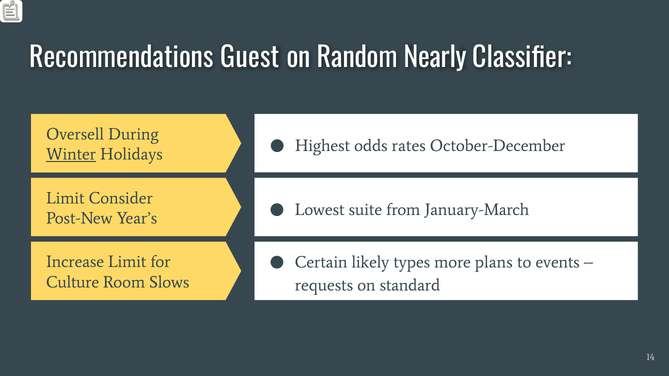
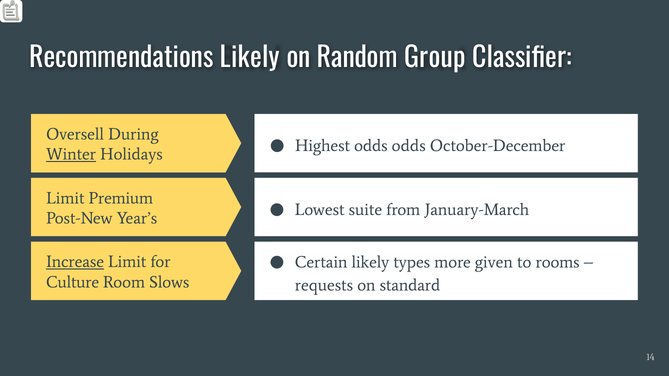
Recommendations Guest: Guest -> Likely
Nearly: Nearly -> Group
rates at (409, 146): rates -> odds
Consider: Consider -> Premium
plans: plans -> given
events: events -> rooms
Increase underline: none -> present
